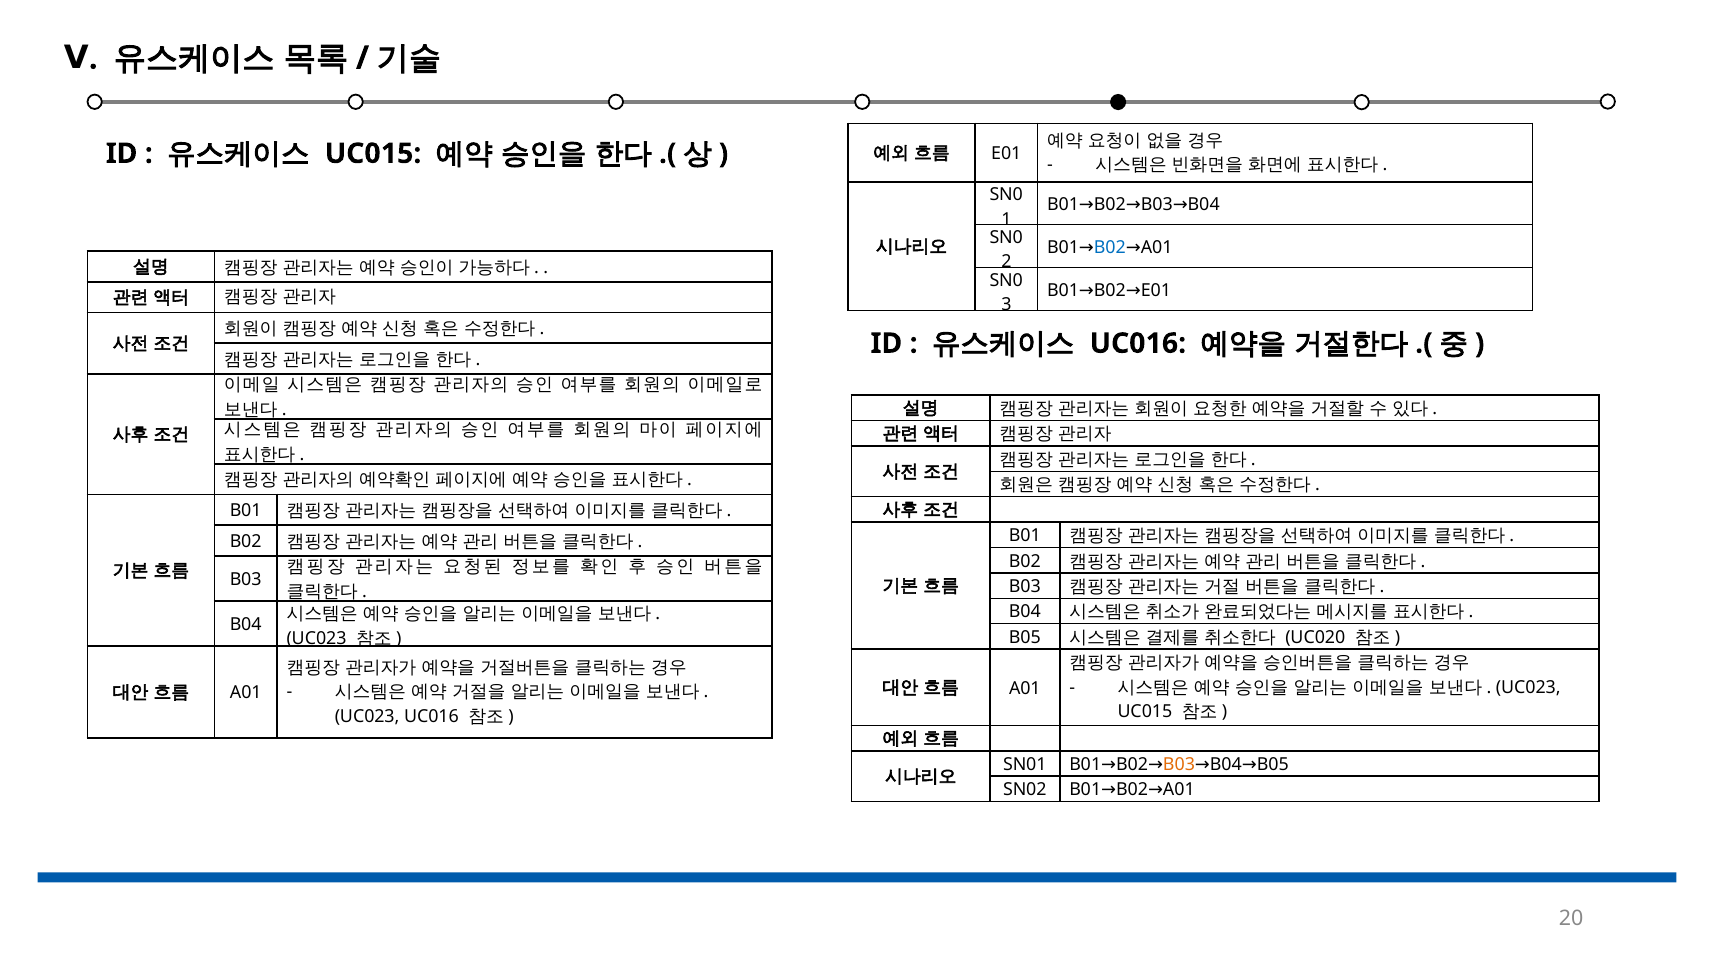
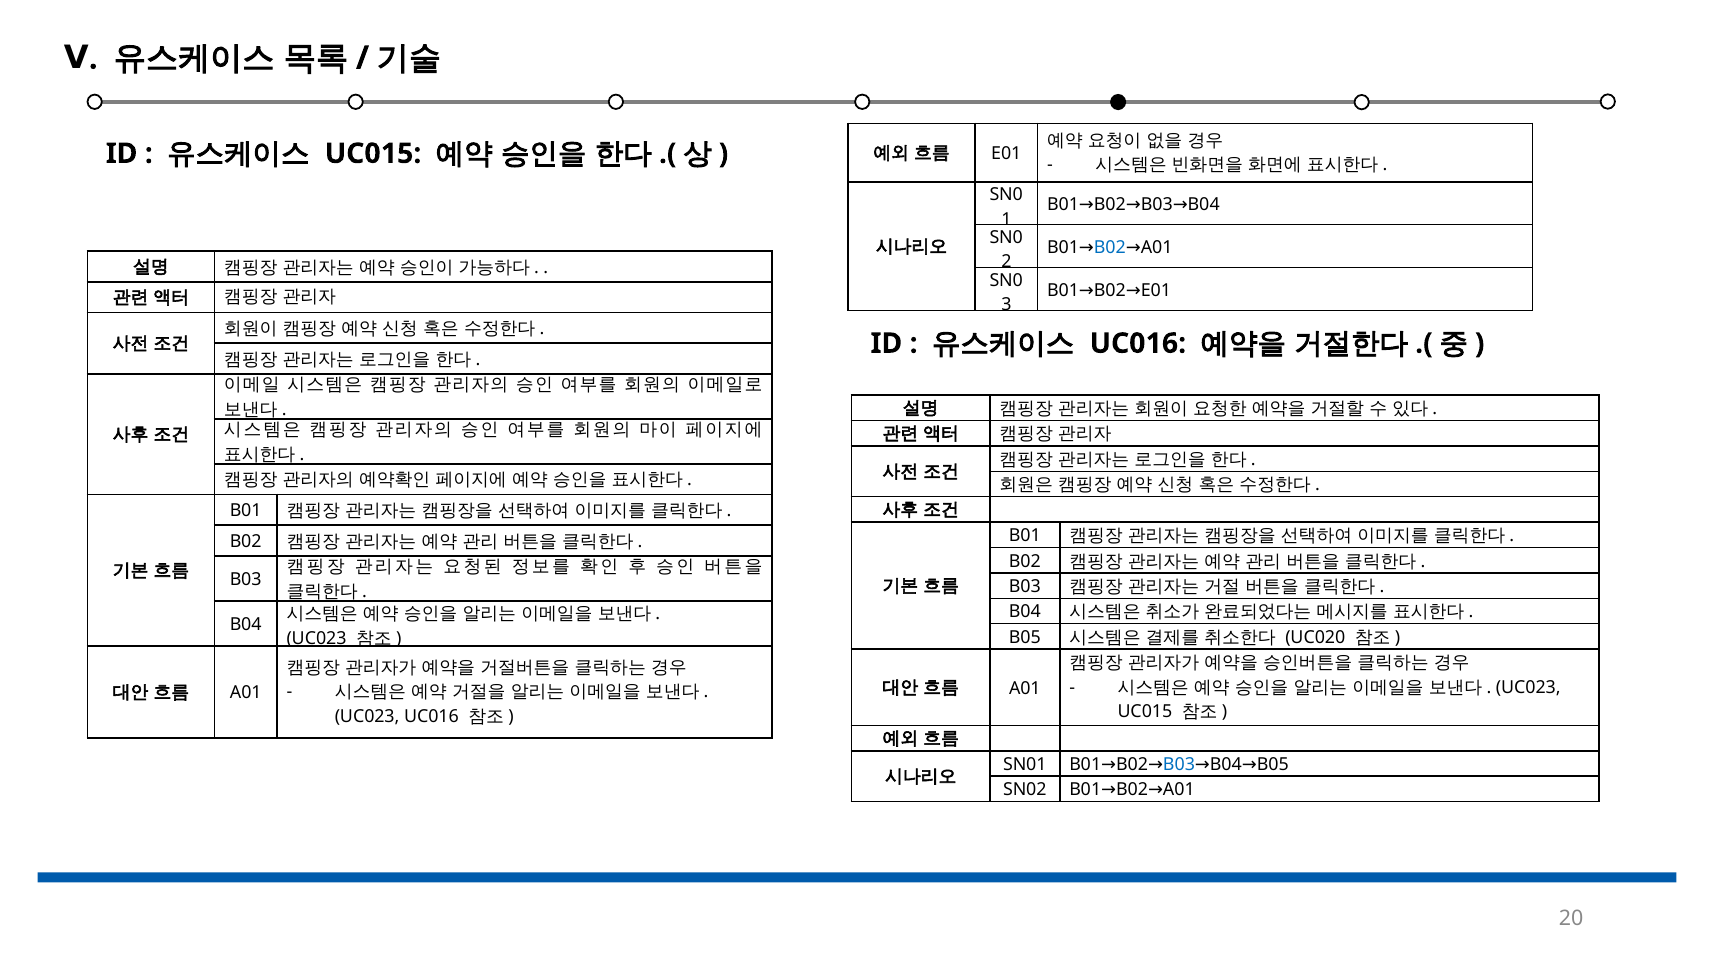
B03 at (1179, 765) colour: orange -> blue
